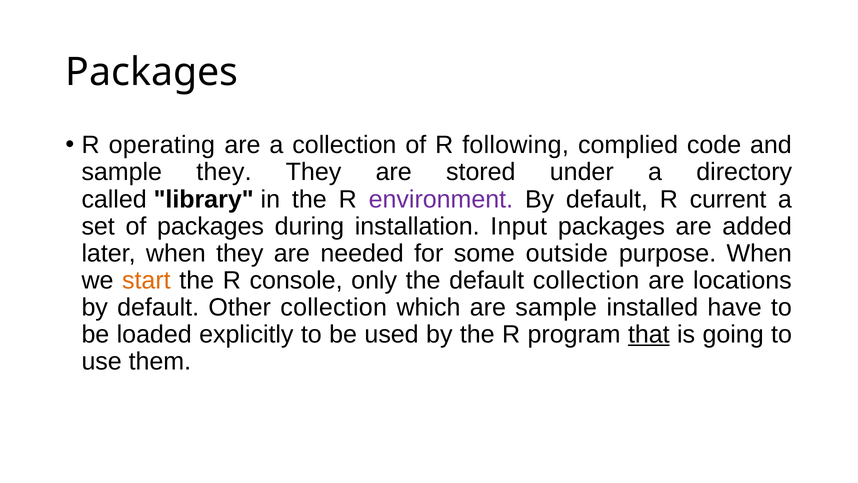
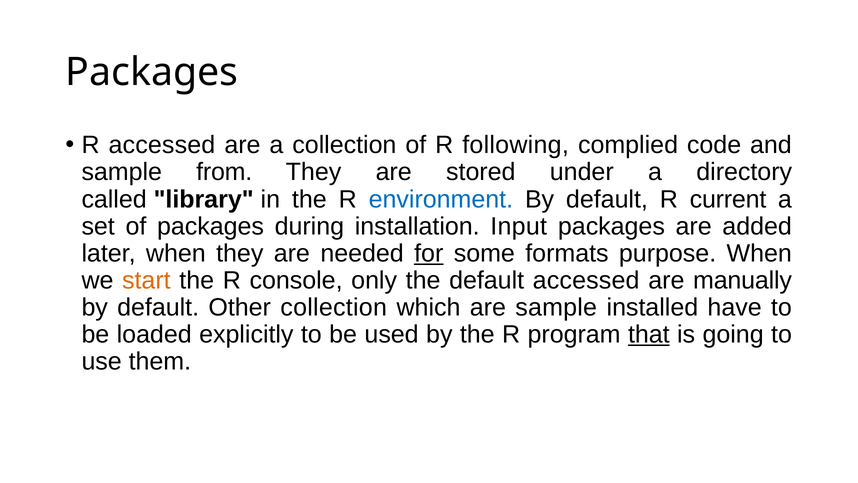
R operating: operating -> accessed
sample they: they -> from
environment colour: purple -> blue
for underline: none -> present
outside: outside -> formats
default collection: collection -> accessed
locations: locations -> manually
